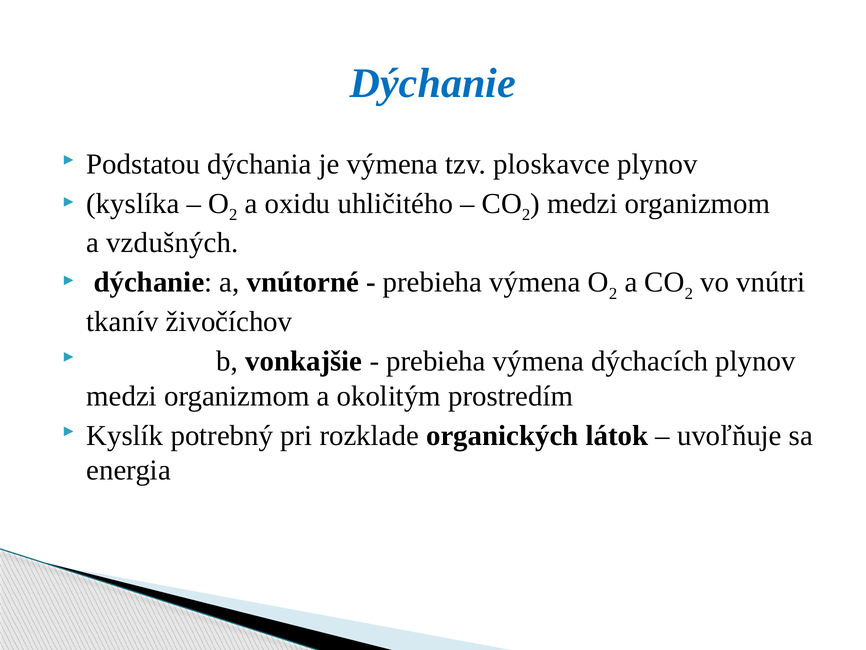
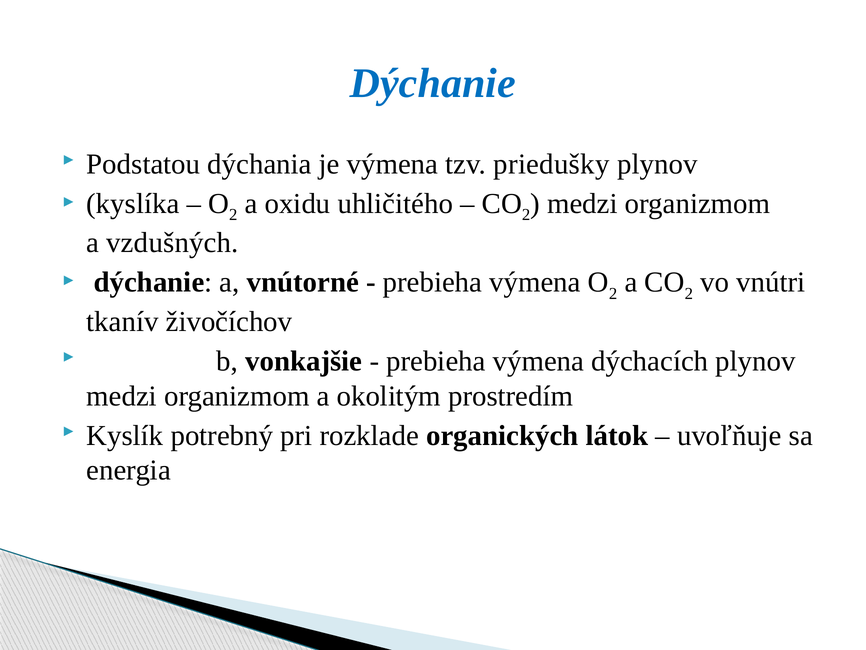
ploskavce: ploskavce -> priedušky
